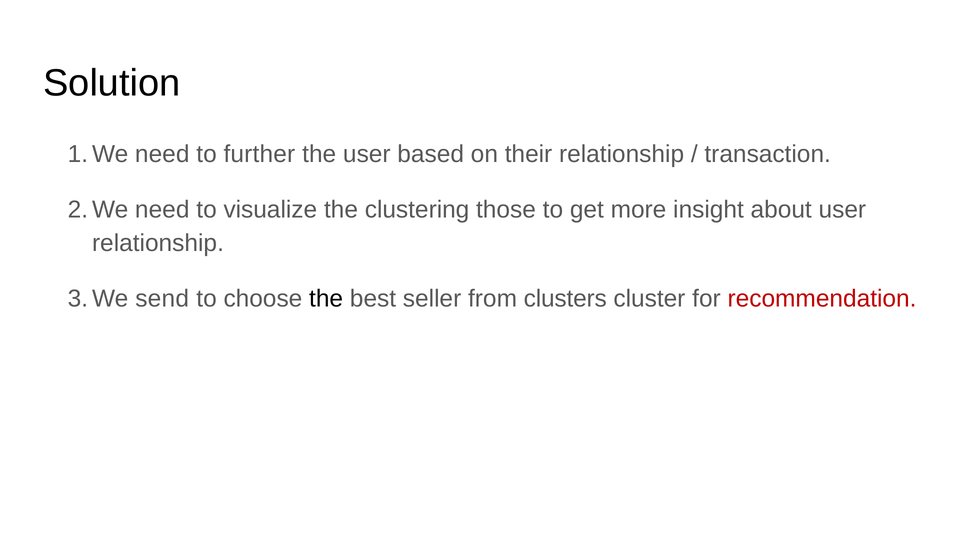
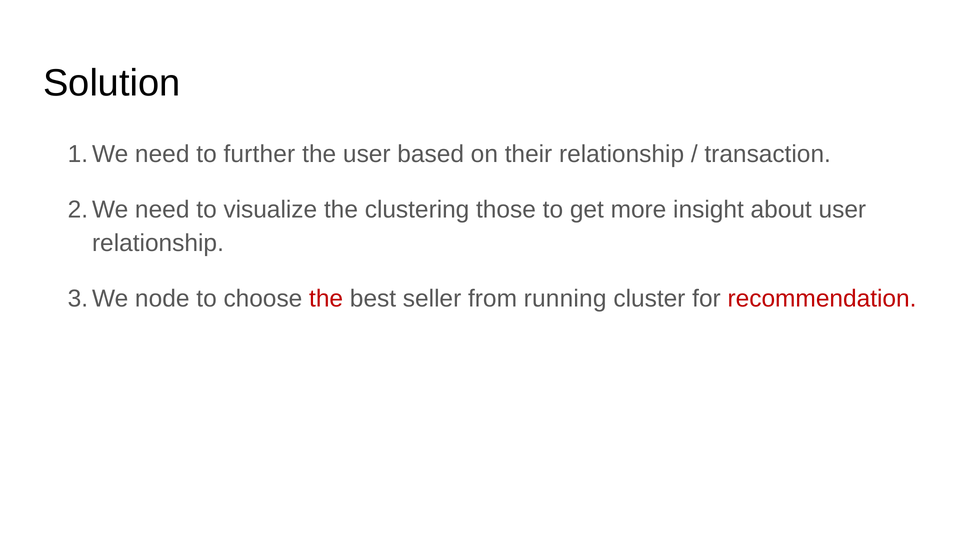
send: send -> node
the at (326, 299) colour: black -> red
clusters: clusters -> running
